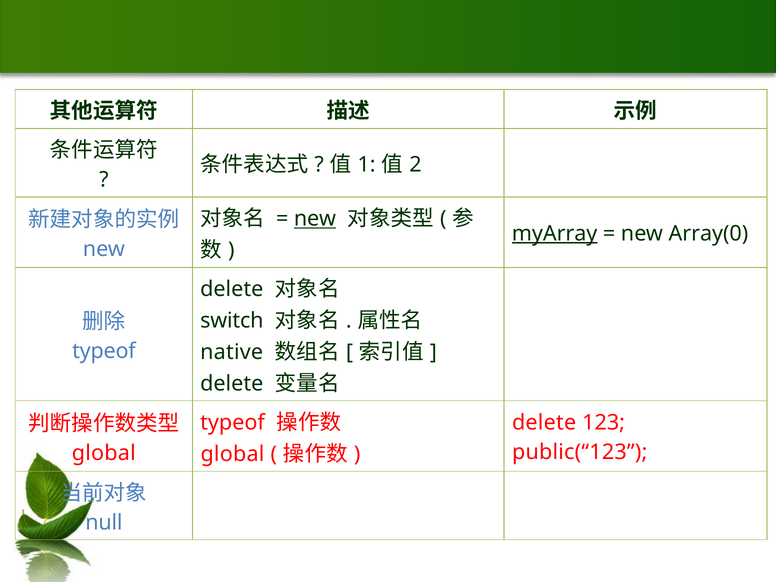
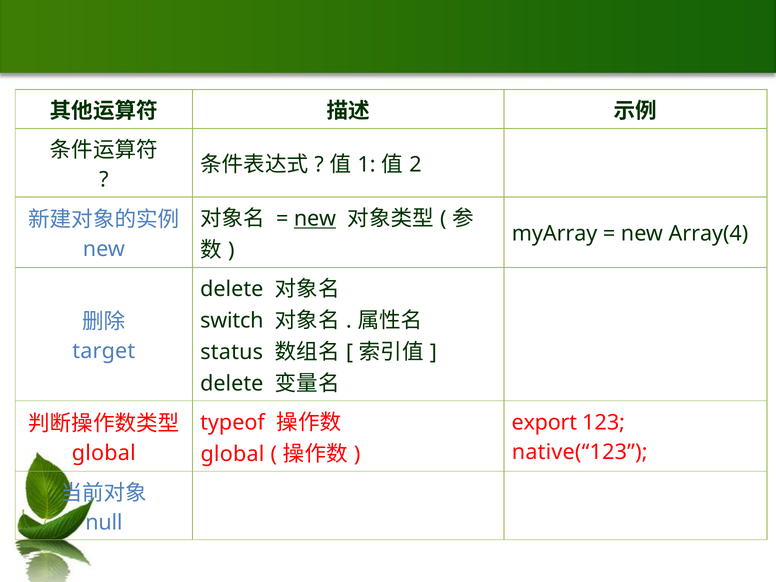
myArray underline: present -> none
Array(0: Array(0 -> Array(4
typeof at (104, 351): typeof -> target
native: native -> status
delete at (544, 423): delete -> export
public(“123: public(“123 -> native(“123
